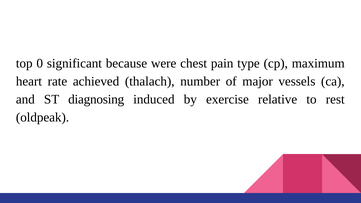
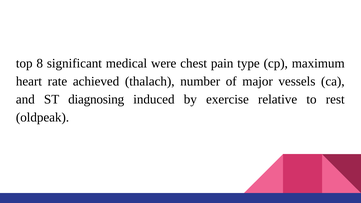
0: 0 -> 8
because: because -> medical
